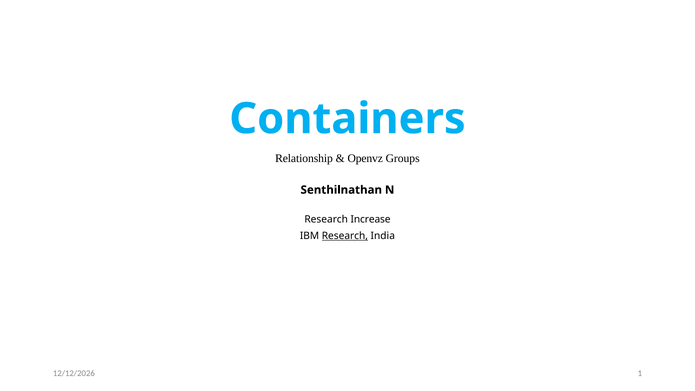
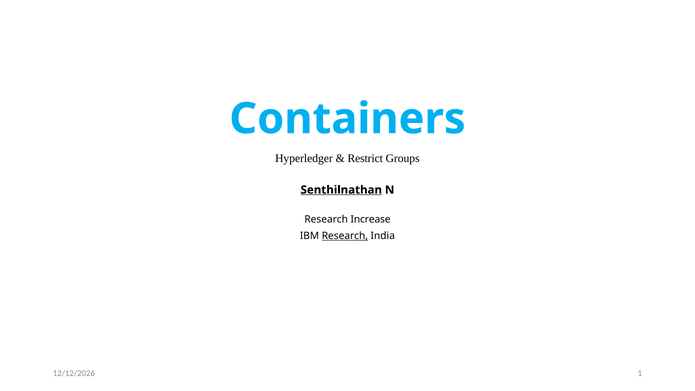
Relationship: Relationship -> Hyperledger
Openvz: Openvz -> Restrict
Senthilnathan underline: none -> present
